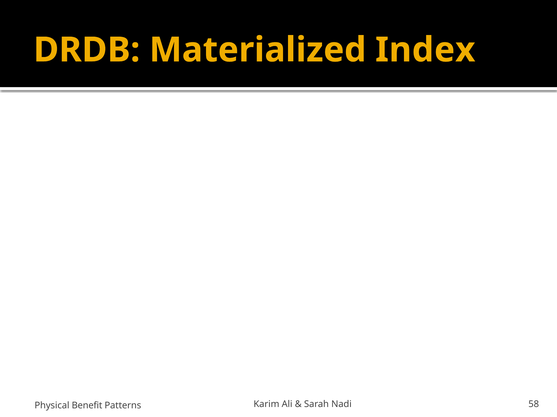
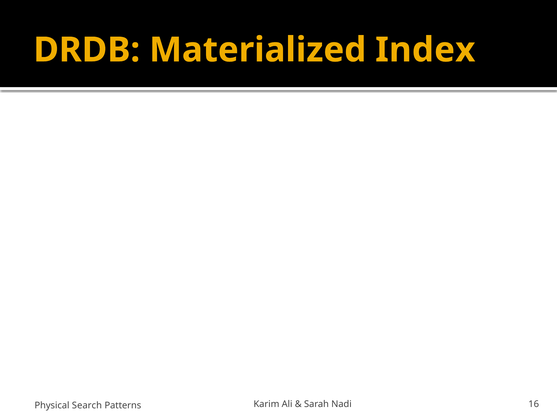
58: 58 -> 16
Benefit: Benefit -> Search
